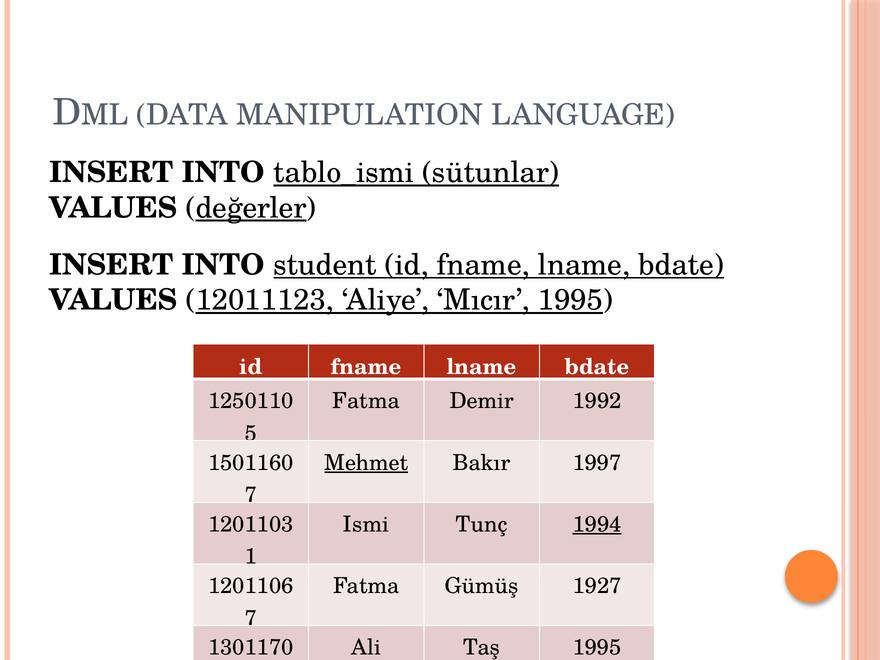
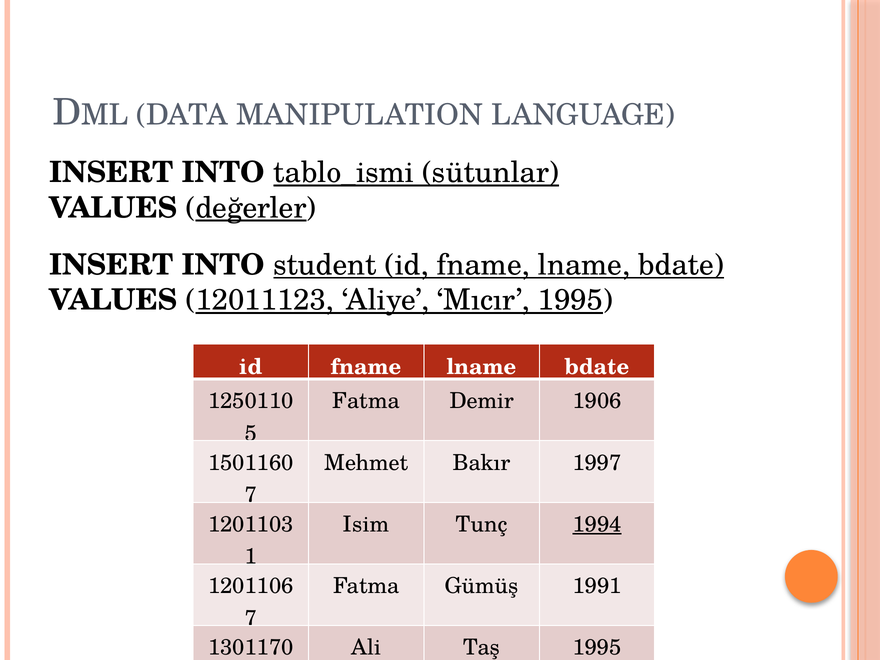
1992: 1992 -> 1906
Mehmet underline: present -> none
Ismi: Ismi -> Isim
1927: 1927 -> 1991
